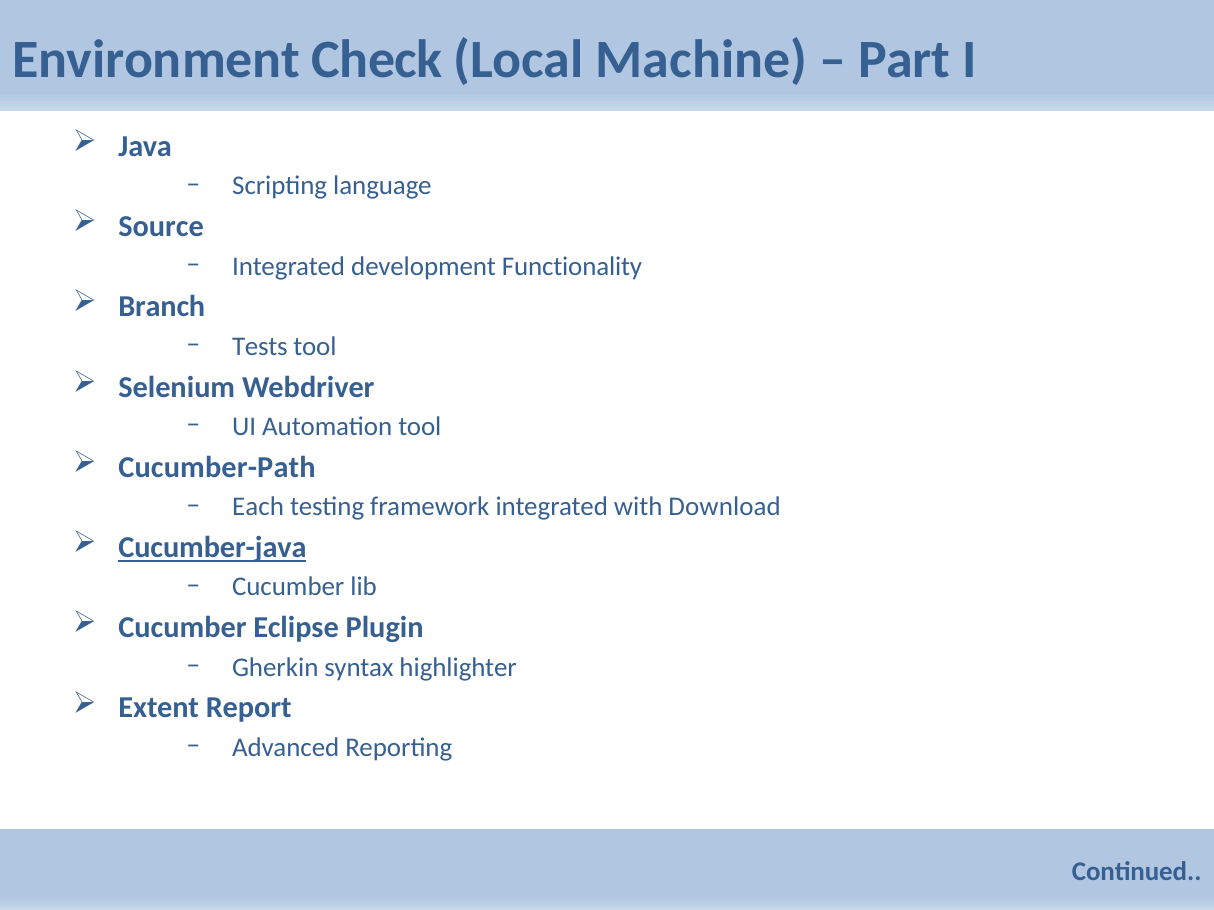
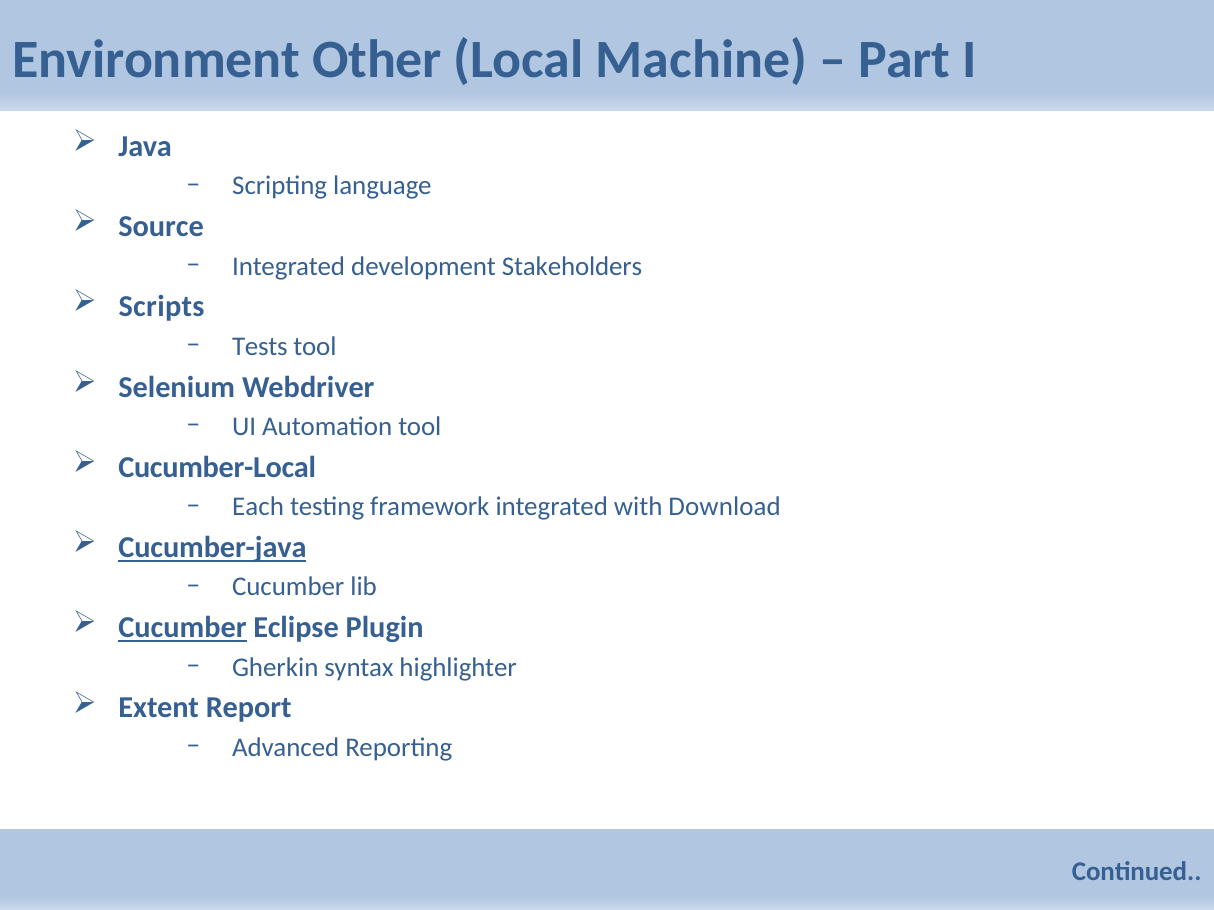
Check: Check -> Other
Functionality: Functionality -> Stakeholders
Branch: Branch -> Scripts
Cucumber-Path: Cucumber-Path -> Cucumber-Local
Cucumber at (183, 628) underline: none -> present
